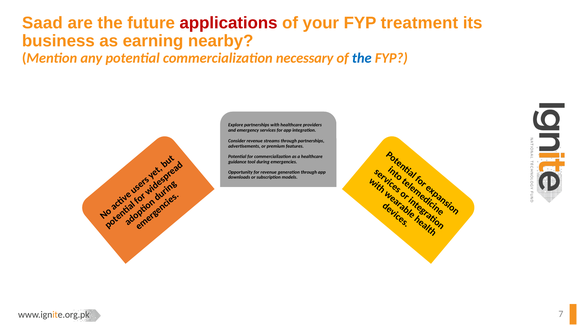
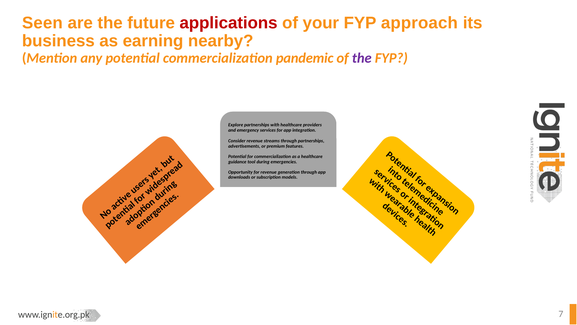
Saad: Saad -> Seen
treatment: treatment -> approach
necessary: necessary -> pandemic
the at (362, 58) colour: blue -> purple
